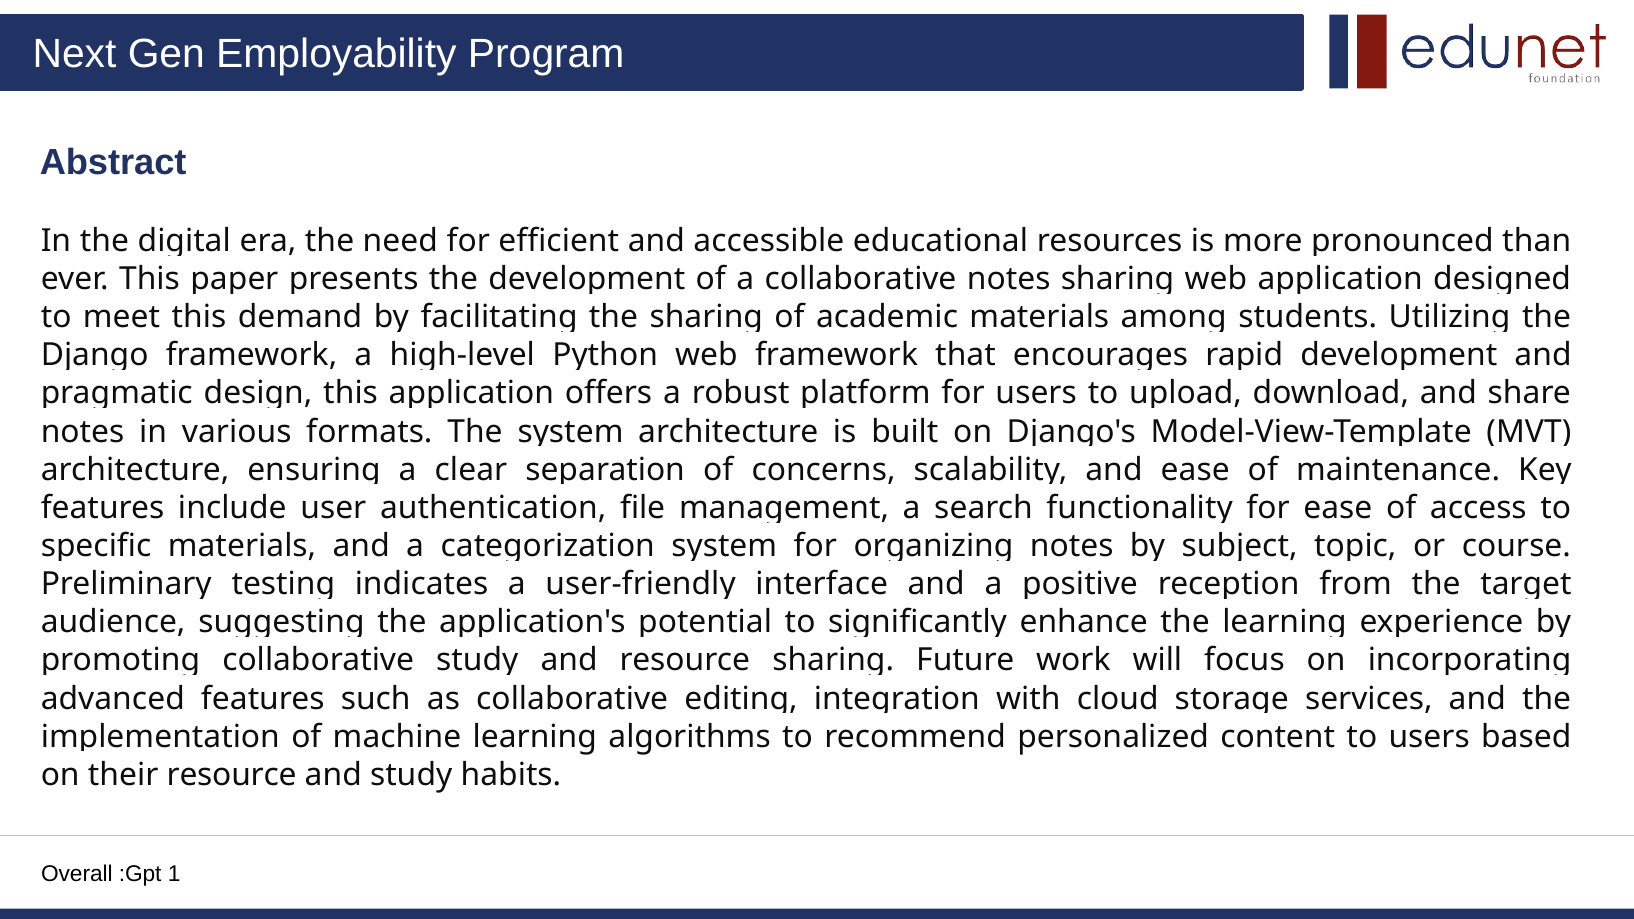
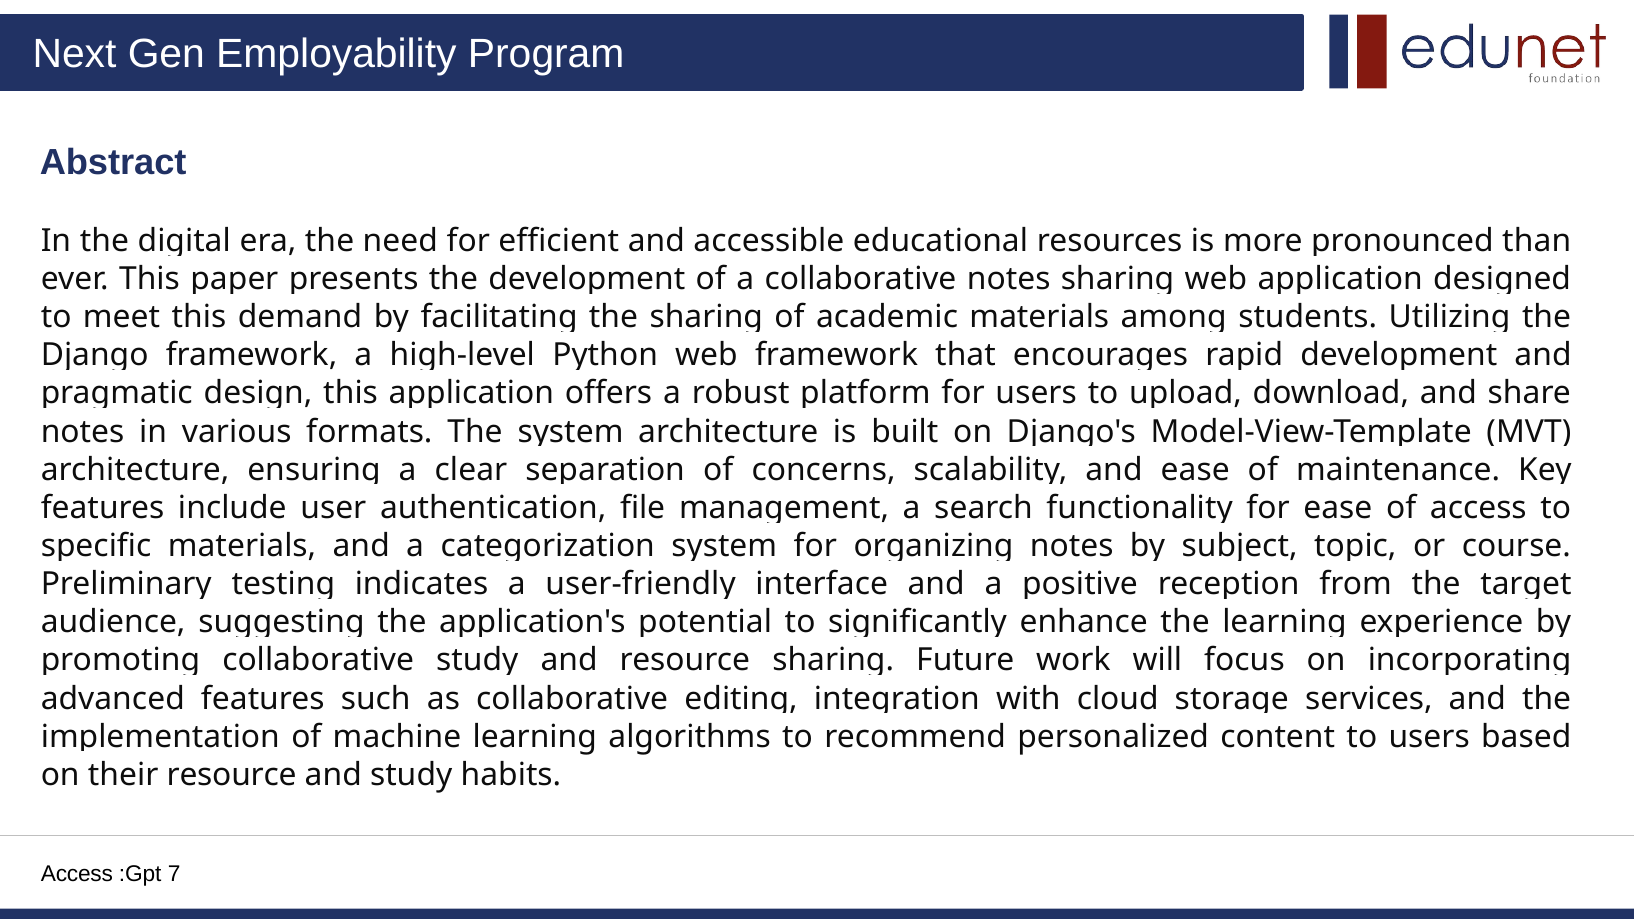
Overall at (77, 874): Overall -> Access
1: 1 -> 7
